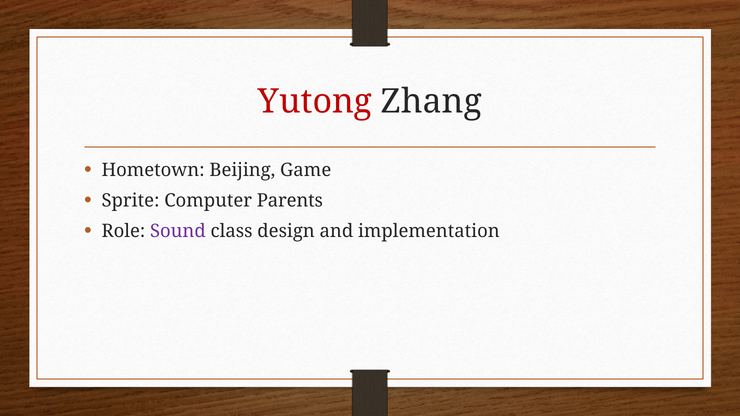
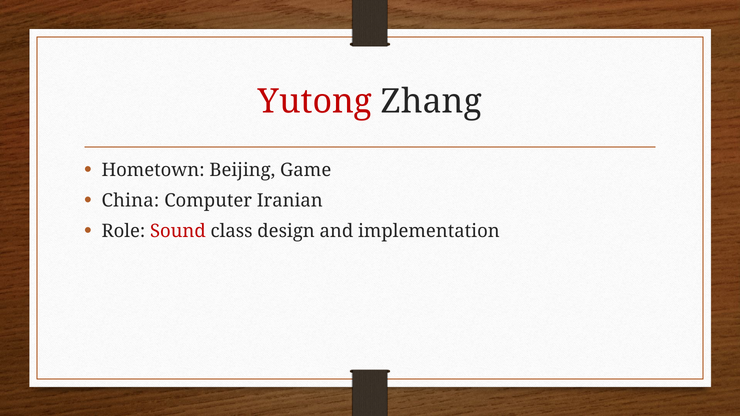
Sprite: Sprite -> China
Parents: Parents -> Iranian
Sound colour: purple -> red
